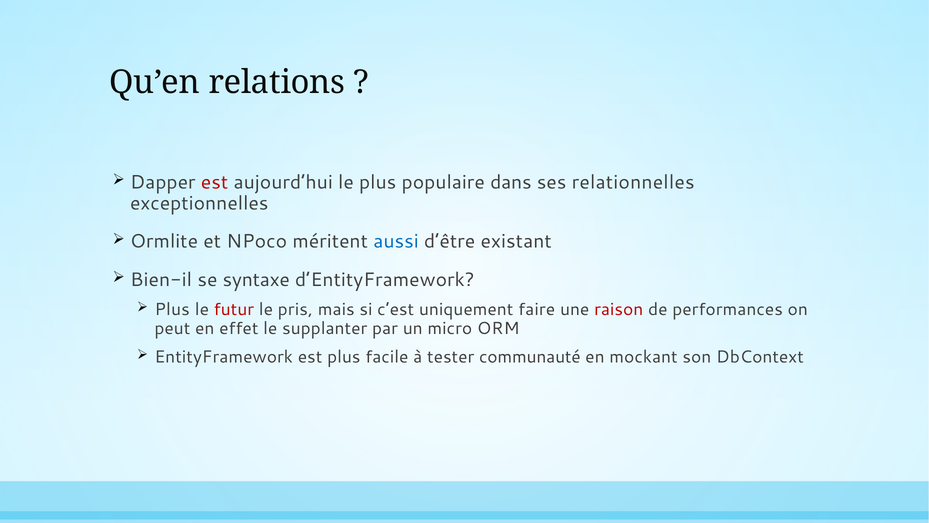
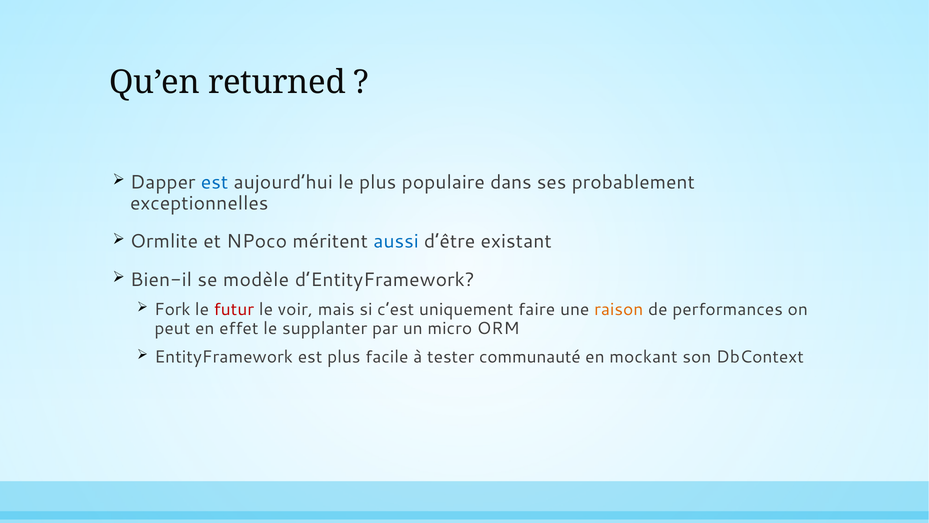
relations: relations -> returned
est at (215, 182) colour: red -> blue
relationnelles: relationnelles -> probablement
syntaxe: syntaxe -> modèle
Plus at (172, 309): Plus -> Fork
pris: pris -> voir
raison colour: red -> orange
